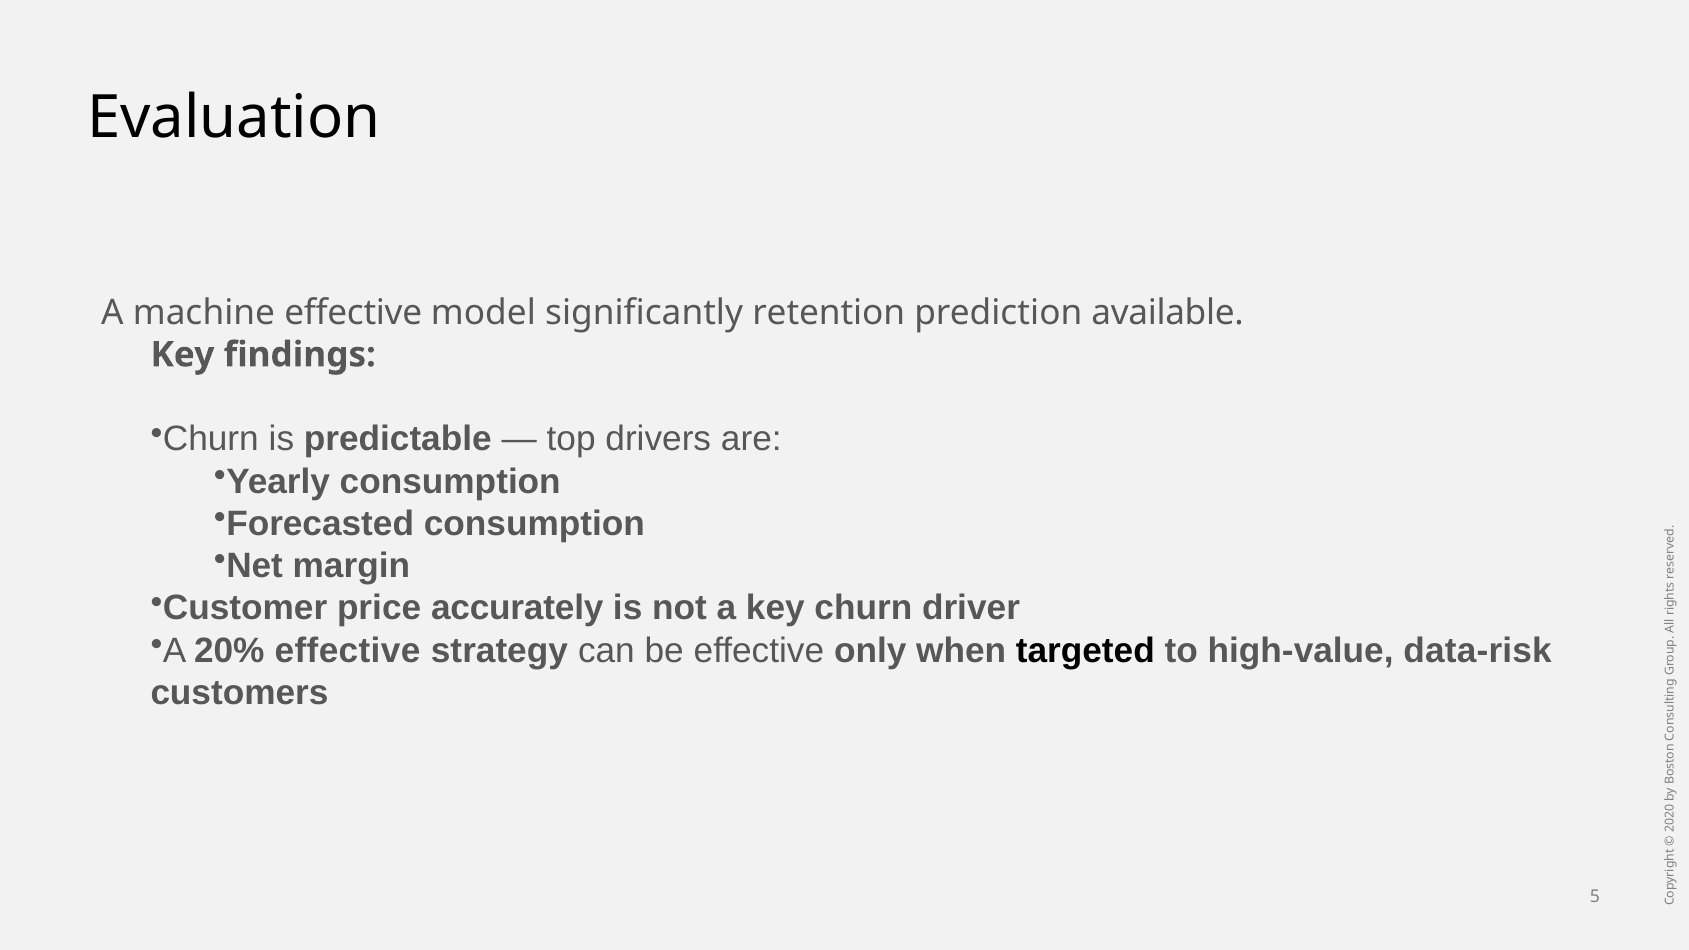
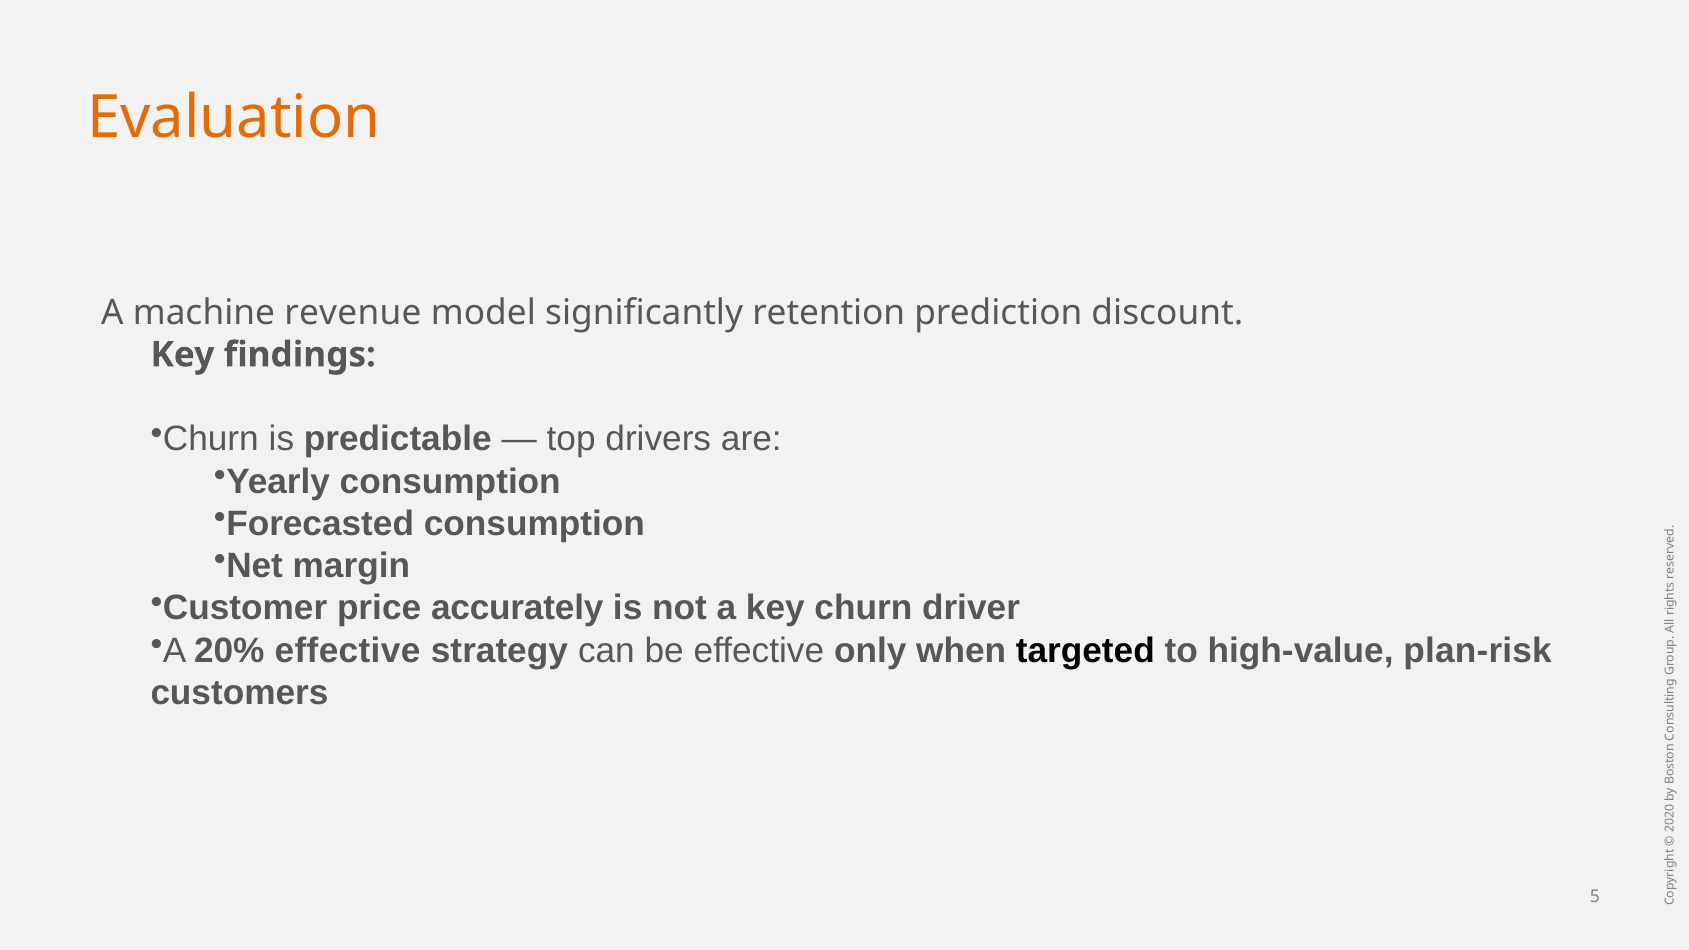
Evaluation colour: black -> orange
machine effective: effective -> revenue
available: available -> discount
data-risk: data-risk -> plan-risk
